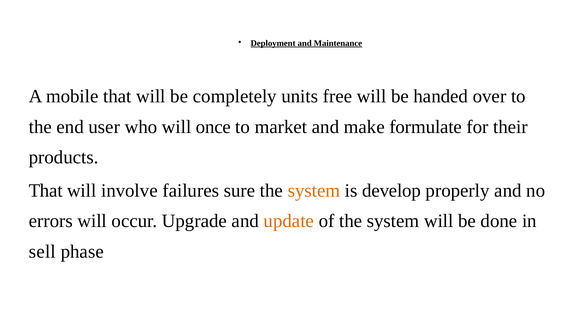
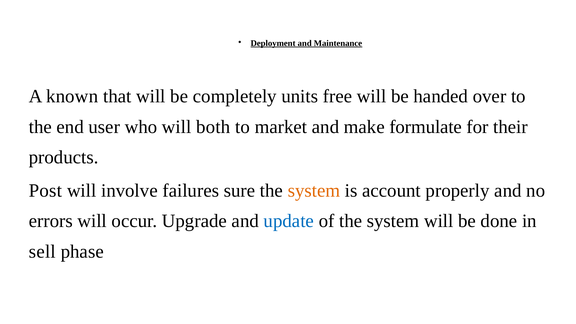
mobile: mobile -> known
once: once -> both
That at (46, 191): That -> Post
develop: develop -> account
update colour: orange -> blue
